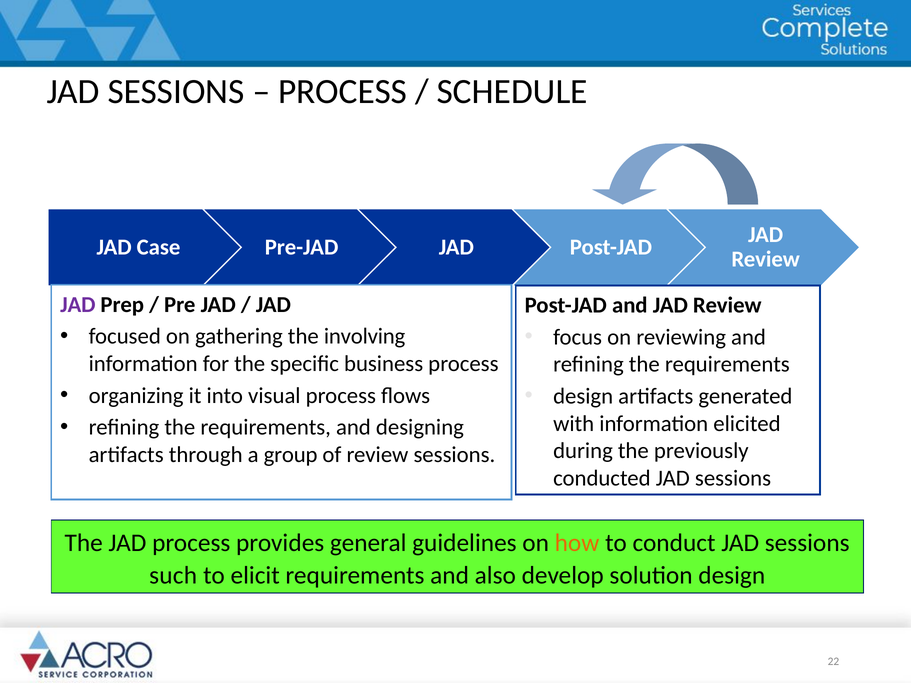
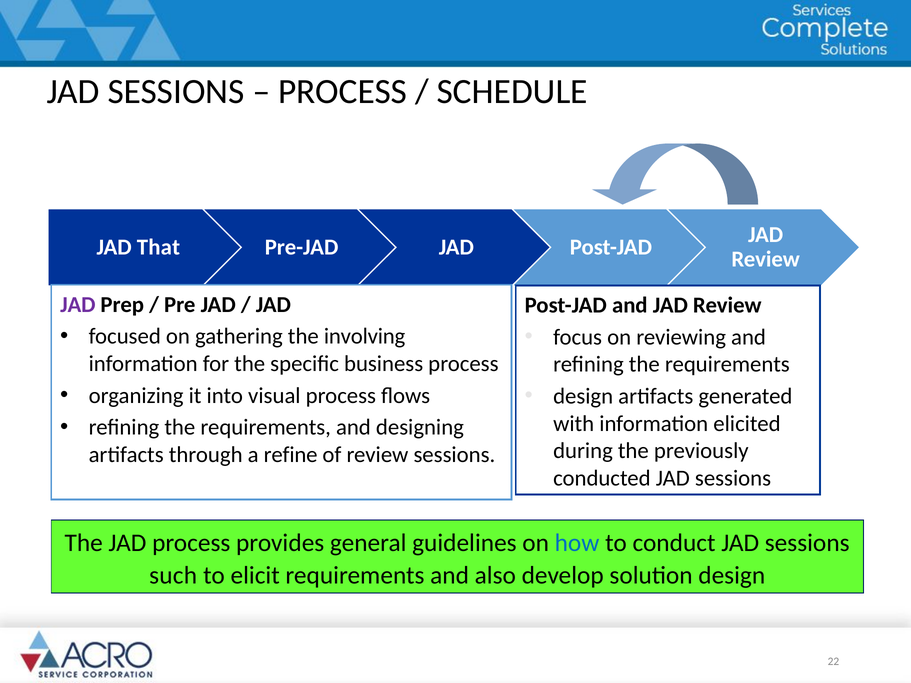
Case: Case -> That
group: group -> refine
how colour: orange -> blue
